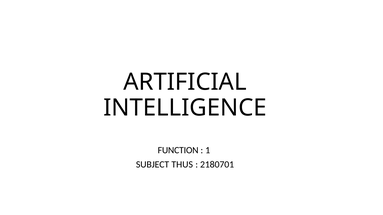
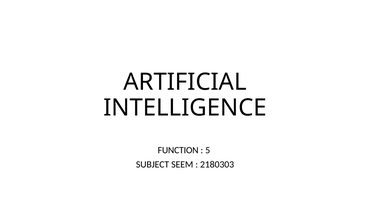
1: 1 -> 5
THUS: THUS -> SEEM
2180701: 2180701 -> 2180303
